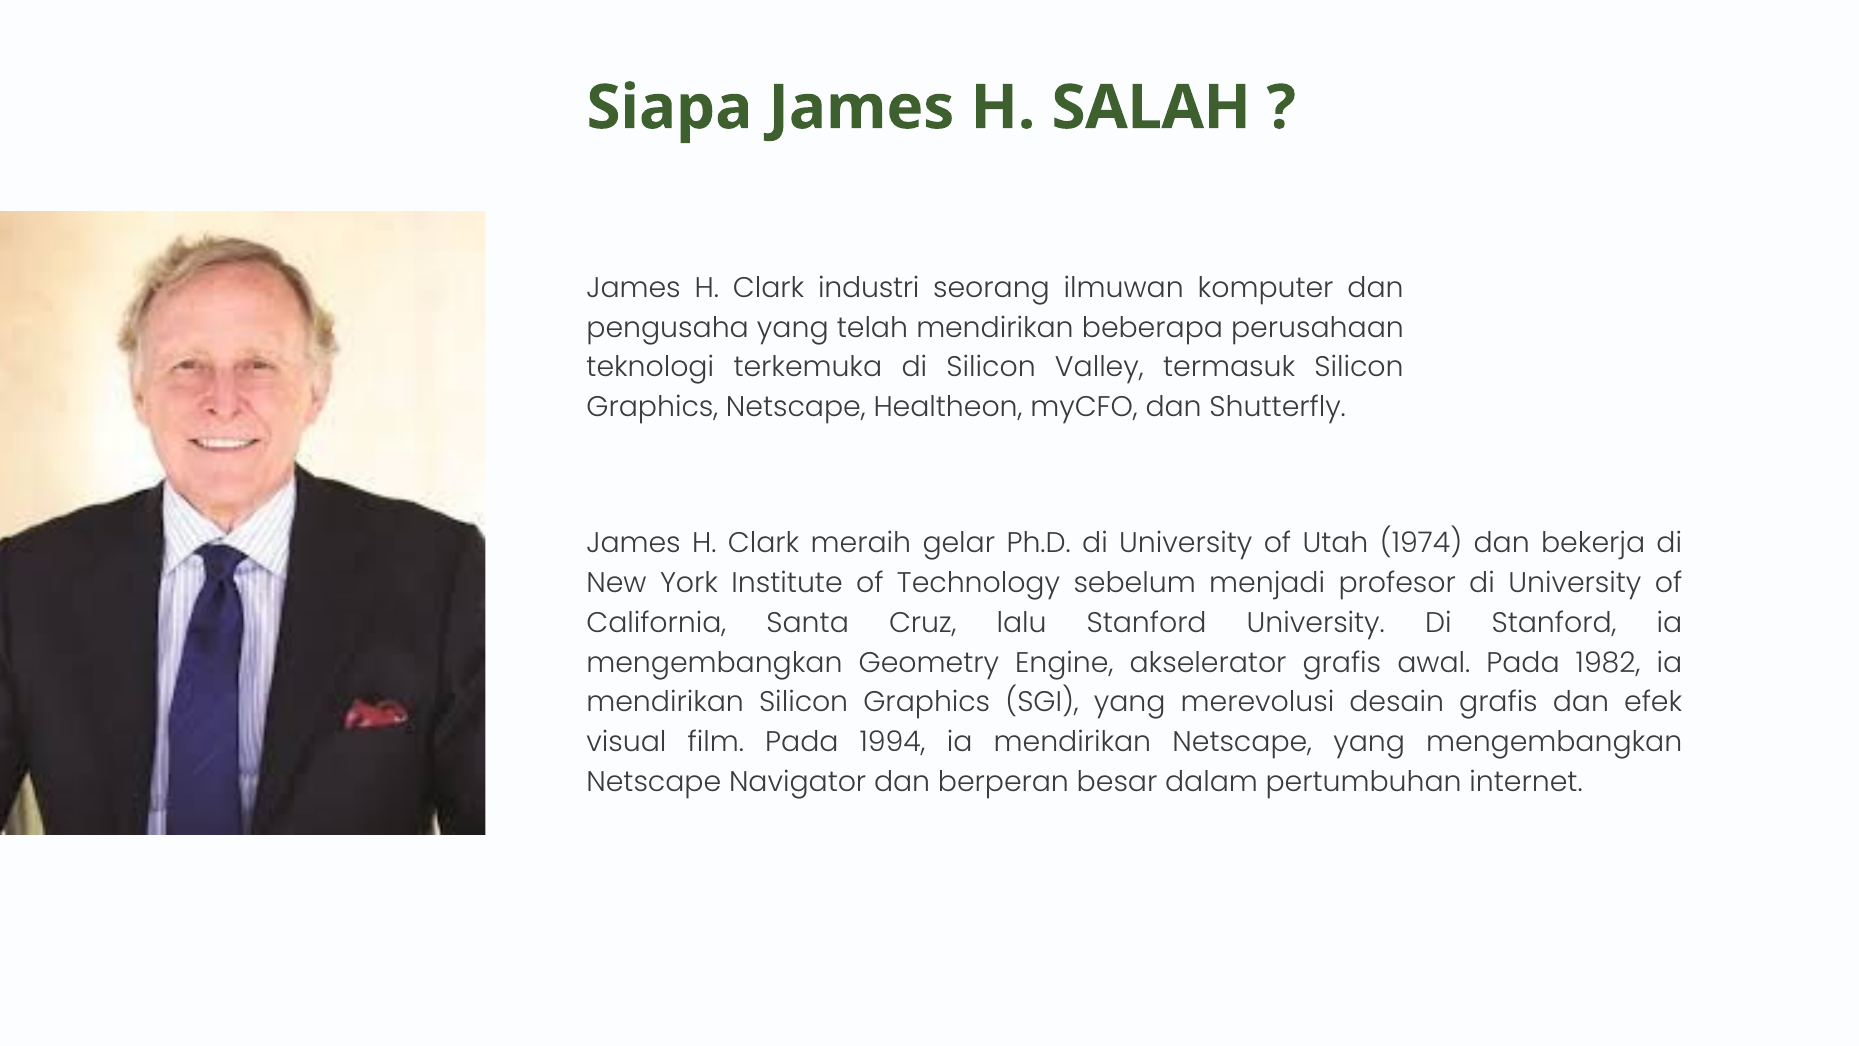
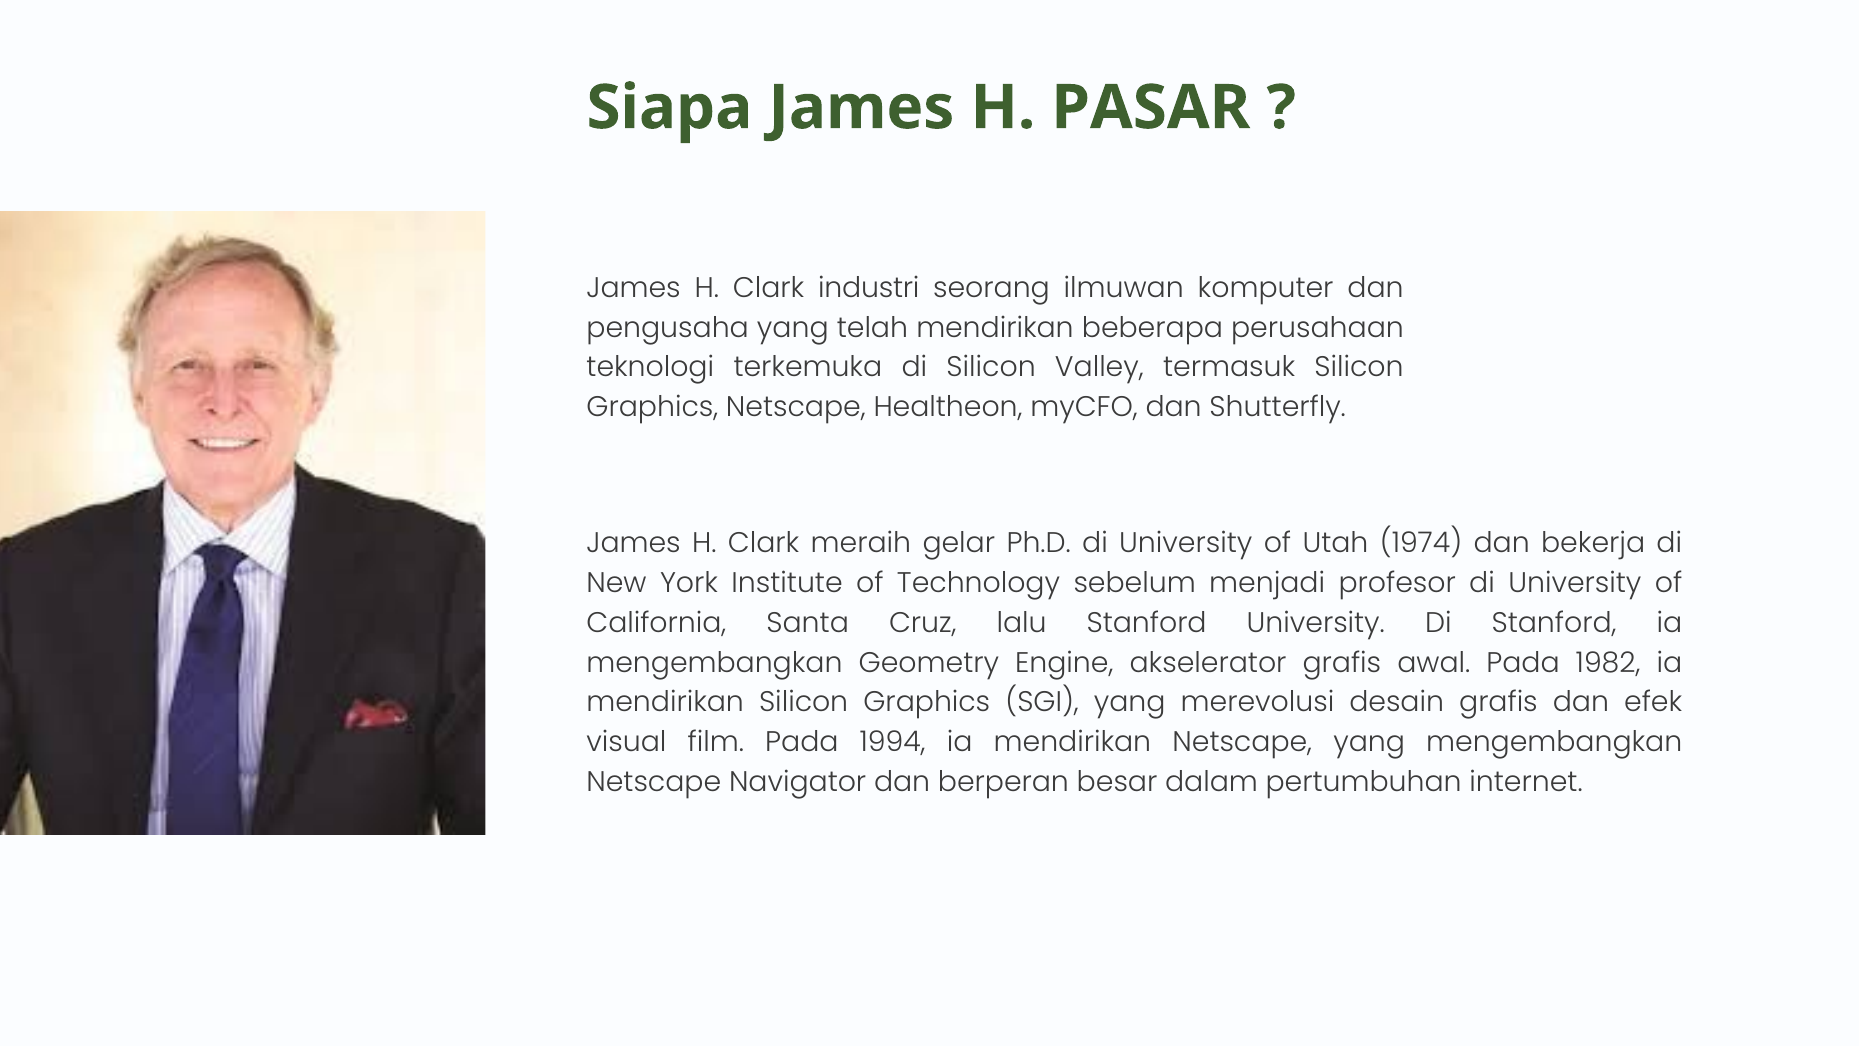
SALAH: SALAH -> PASAR
